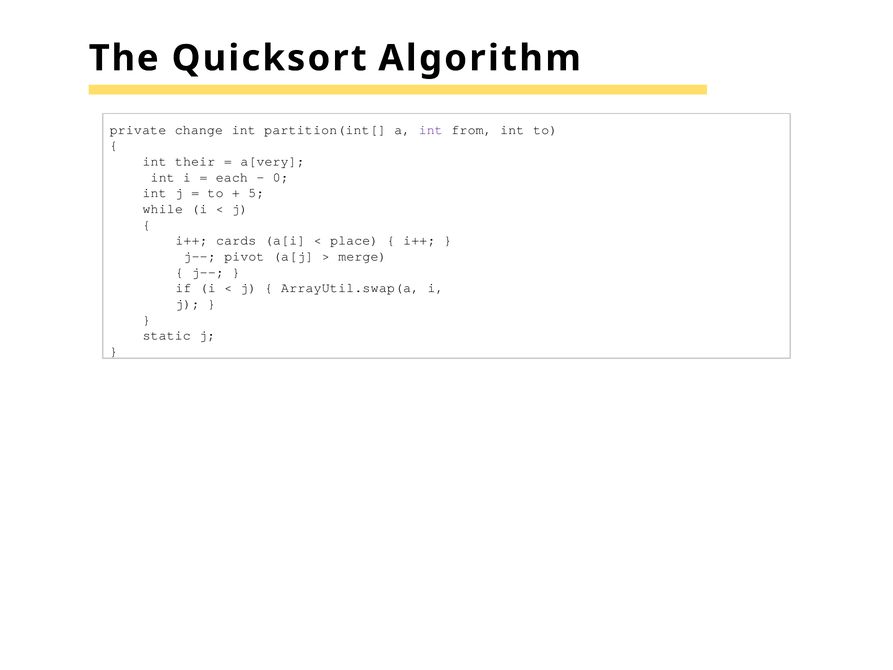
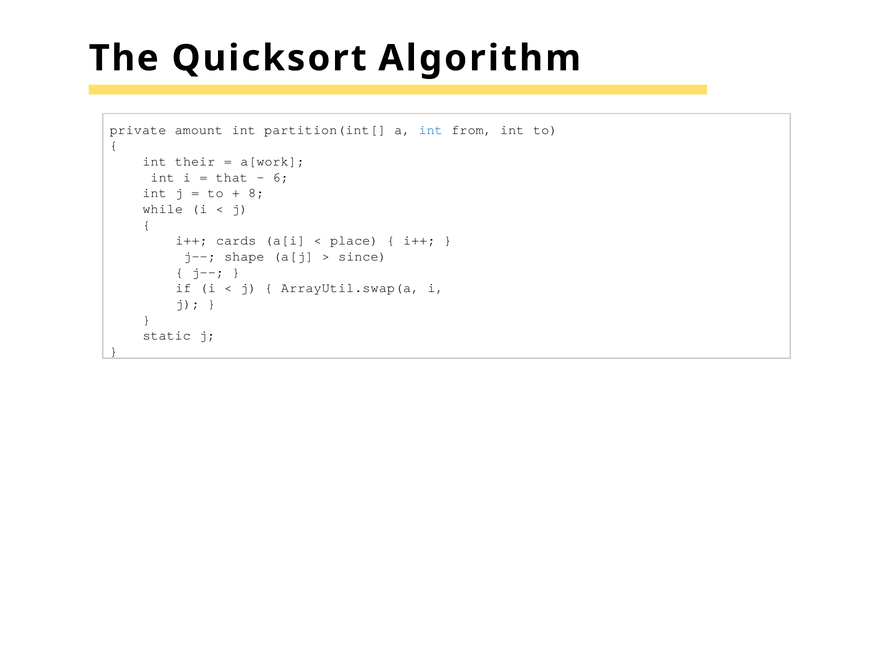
change: change -> amount
int at (431, 130) colour: purple -> blue
a[very: a[very -> a[work
each: each -> that
0: 0 -> 6
5: 5 -> 8
pivot: pivot -> shape
merge: merge -> since
